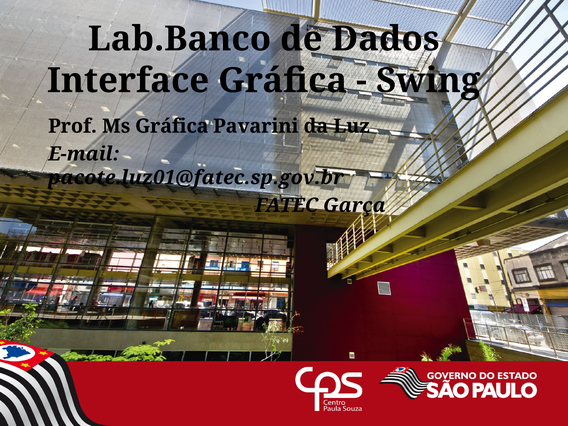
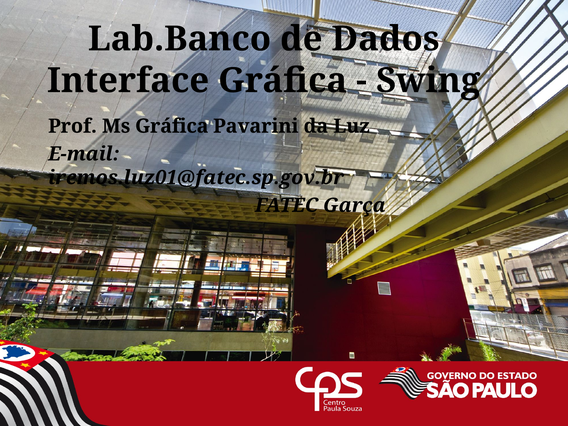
pacote.luz01@fatec.sp.gov.br: pacote.luz01@fatec.sp.gov.br -> iremos.luz01@fatec.sp.gov.br
